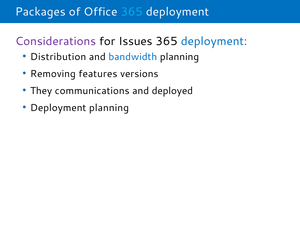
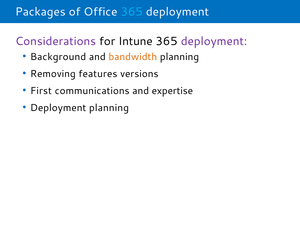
Issues: Issues -> Intune
deployment at (214, 41) colour: blue -> purple
Distribution: Distribution -> Background
bandwidth colour: blue -> orange
They: They -> First
deployed: deployed -> expertise
